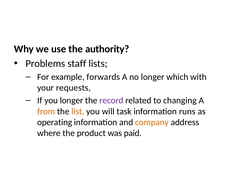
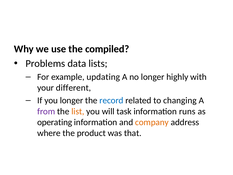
authority: authority -> compiled
staff: staff -> data
forwards: forwards -> updating
which: which -> highly
requests: requests -> different
record colour: purple -> blue
from colour: orange -> purple
paid: paid -> that
